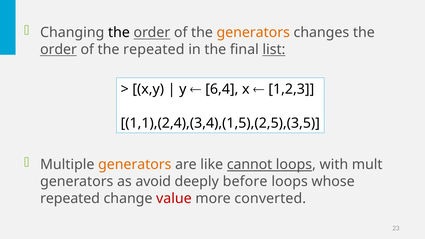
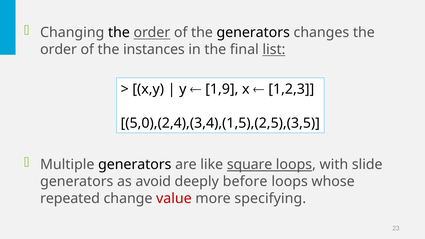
generators at (253, 33) colour: orange -> black
order at (58, 50) underline: present -> none
the repeated: repeated -> instances
6,4: 6,4 -> 1,9
1,1),(2,4),(3,4),(1,5),(2,5),(3,5: 1,1),(2,4),(3,4),(1,5),(2,5),(3,5 -> 5,0),(2,4),(3,4),(1,5),(2,5),(3,5
generators at (135, 164) colour: orange -> black
cannot: cannot -> square
mult: mult -> slide
converted: converted -> specifying
